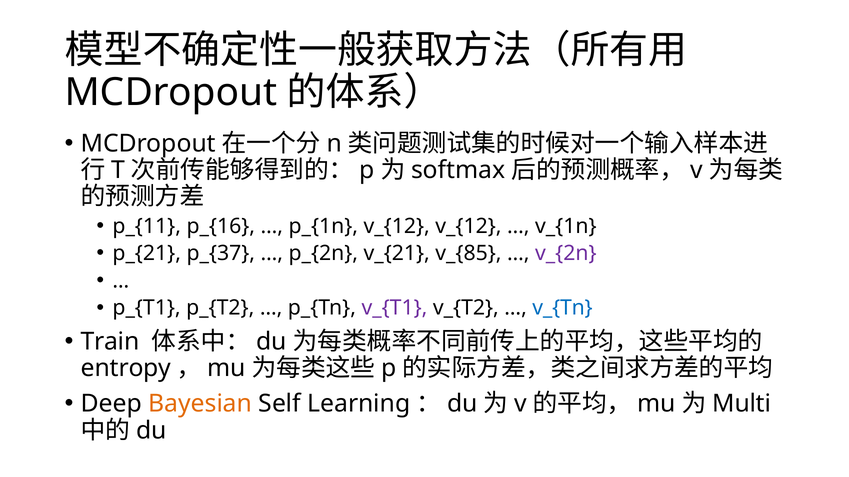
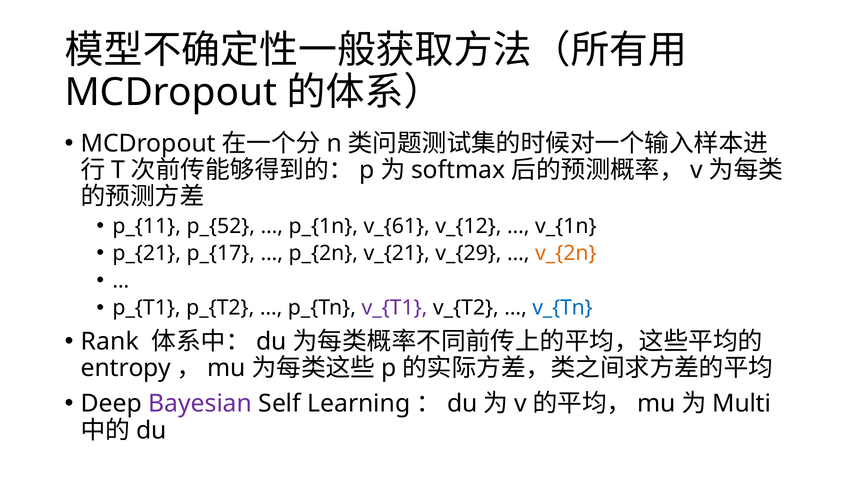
p_{16: p_{16 -> p_{52
p_{1n v_{12: v_{12 -> v_{61
p_{37: p_{37 -> p_{17
v_{85: v_{85 -> v_{29
v_{2n colour: purple -> orange
Train: Train -> Rank
Bayesian colour: orange -> purple
